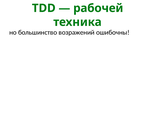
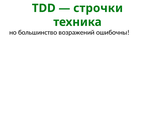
рабочей: рабочей -> строчки
